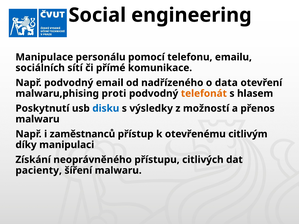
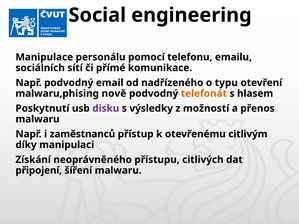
data: data -> typu
proti: proti -> nově
disku colour: blue -> purple
pacienty: pacienty -> připojení
